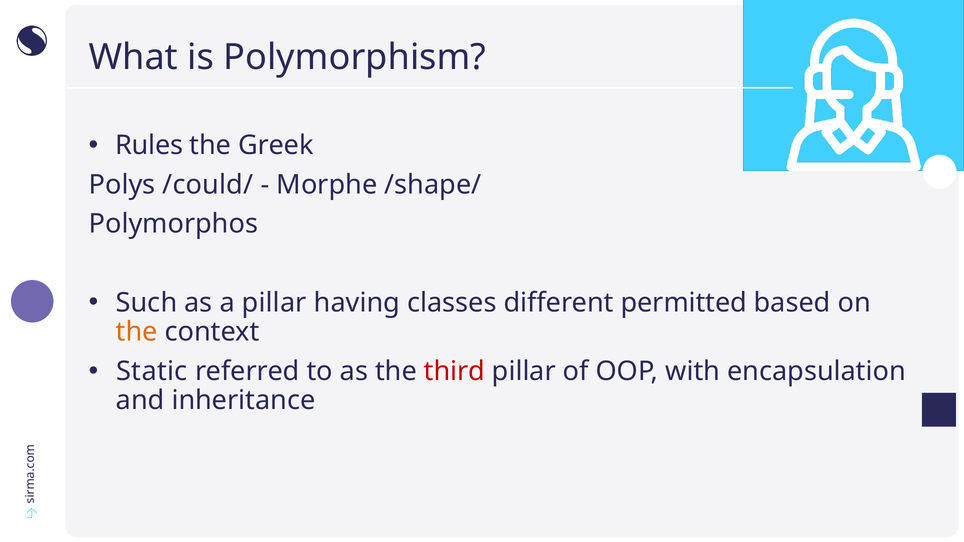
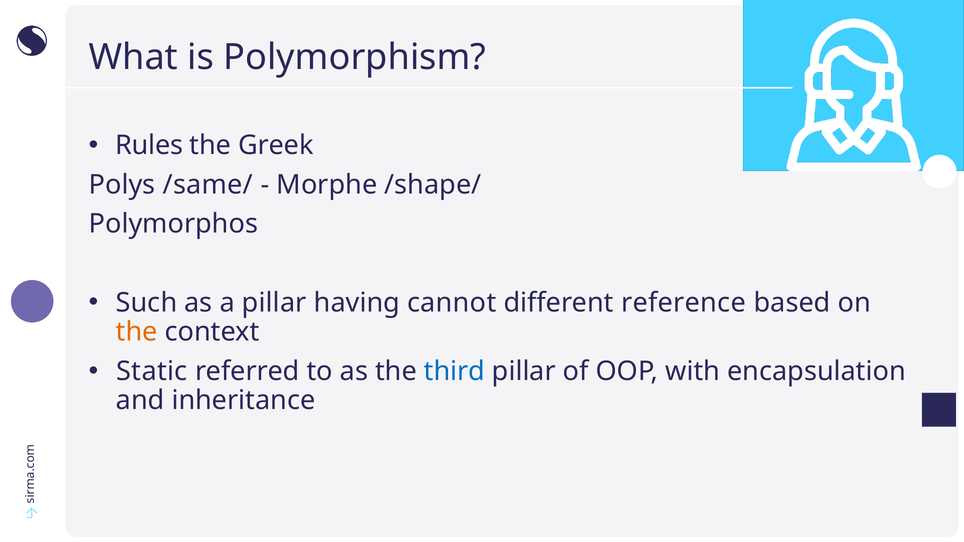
/could/: /could/ -> /same/
classes: classes -> cannot
permitted: permitted -> reference
third colour: red -> blue
